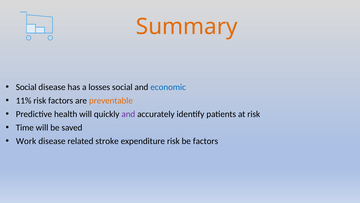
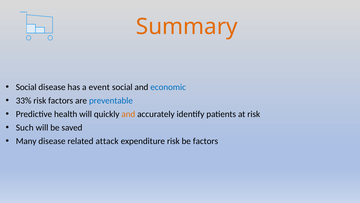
losses: losses -> event
11%: 11% -> 33%
preventable colour: orange -> blue
and at (128, 114) colour: purple -> orange
Time: Time -> Such
Work: Work -> Many
stroke: stroke -> attack
